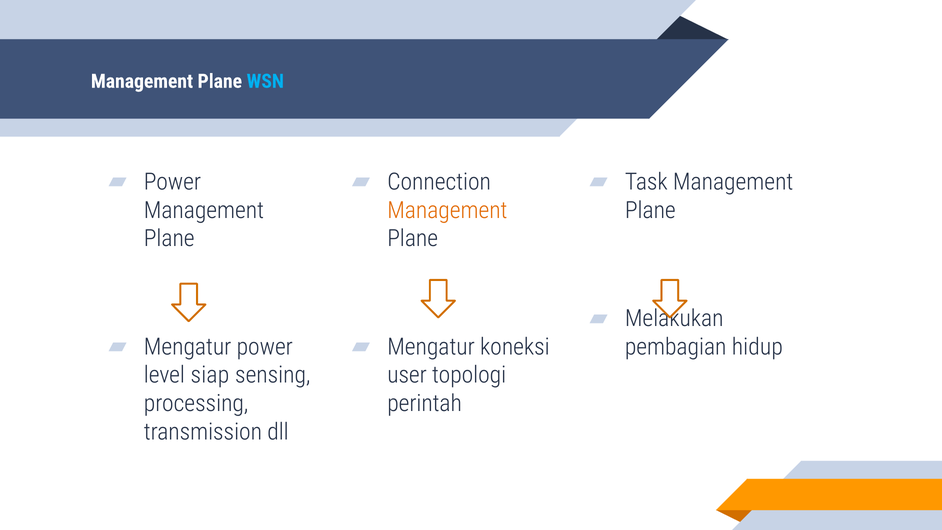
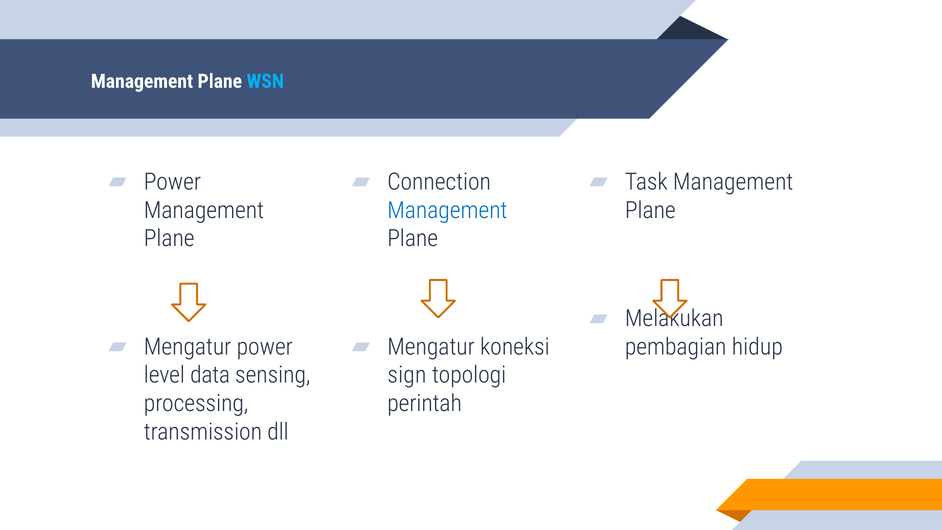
Management at (447, 210) colour: orange -> blue
siap: siap -> data
user: user -> sign
